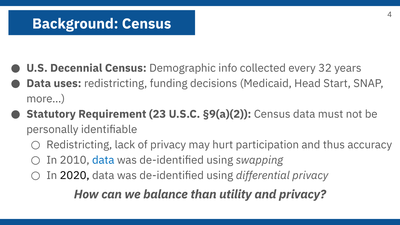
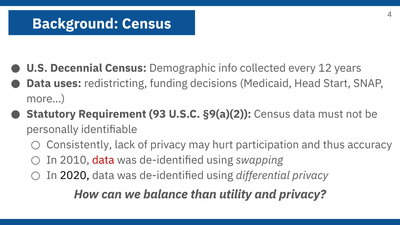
32: 32 -> 12
23: 23 -> 93
Redistricting at (79, 145): Redistricting -> Consistently
data at (103, 160) colour: blue -> red
